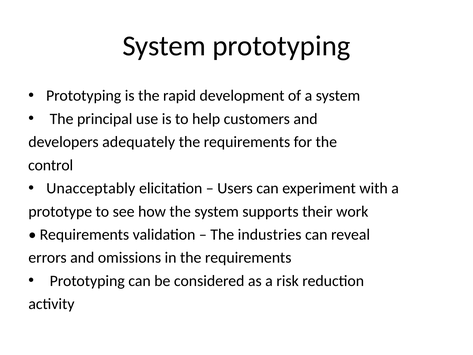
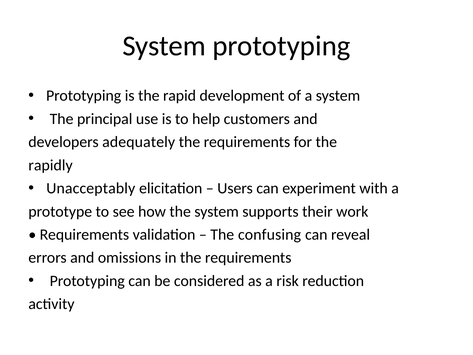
control: control -> rapidly
industries: industries -> confusing
